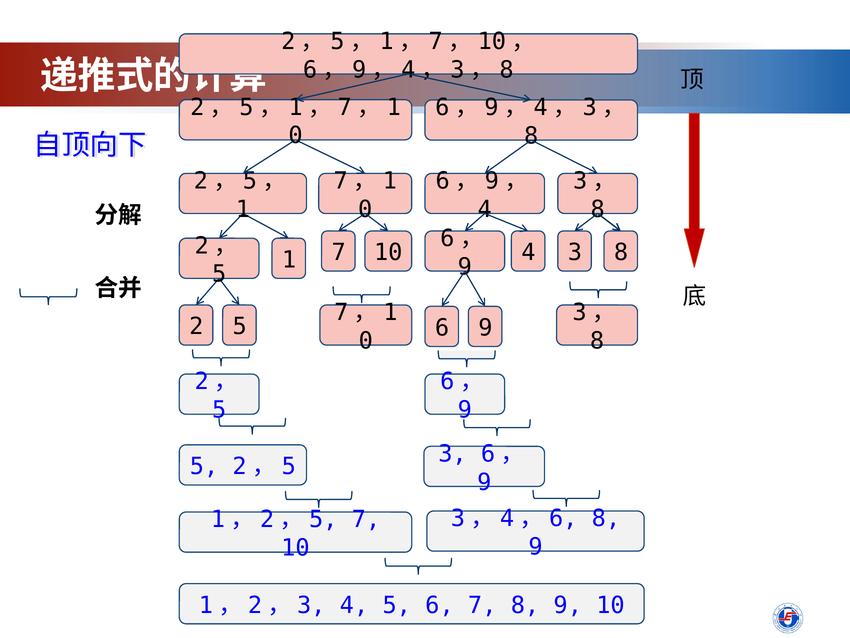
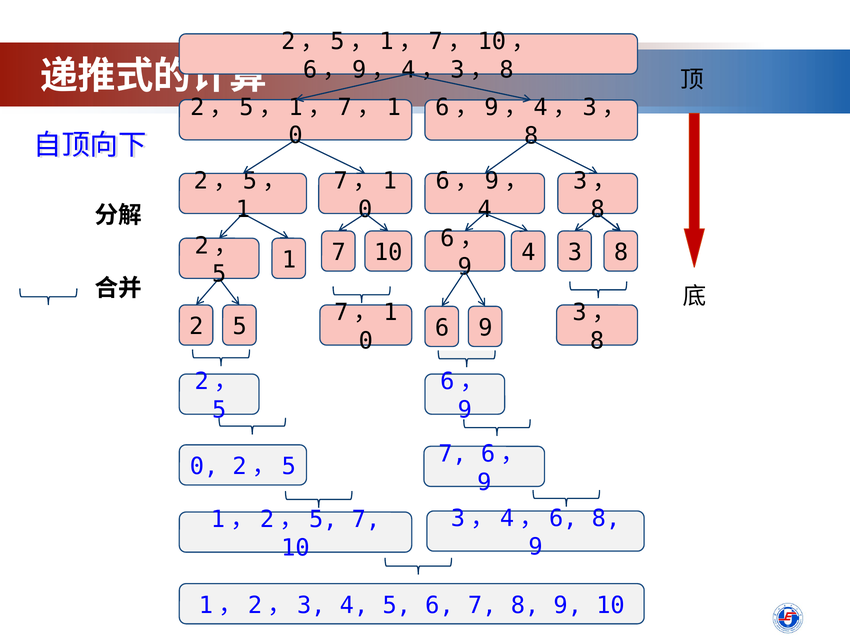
3 at (452, 453): 3 -> 7
5 at (204, 466): 5 -> 0
